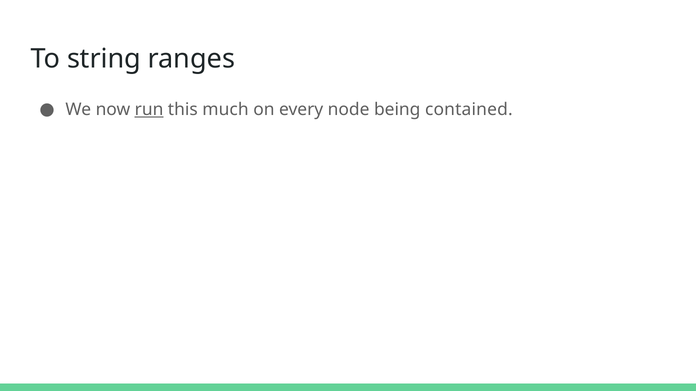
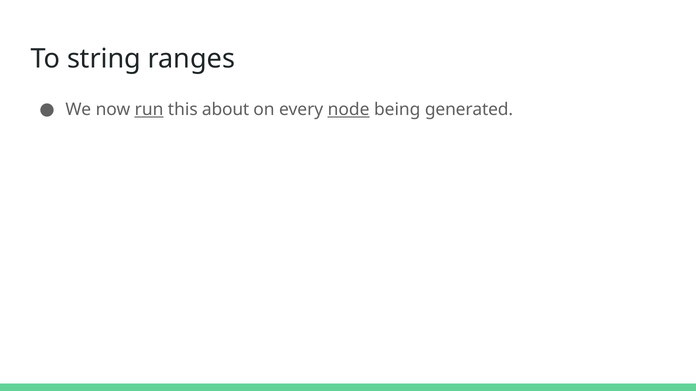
much: much -> about
node underline: none -> present
contained: contained -> generated
